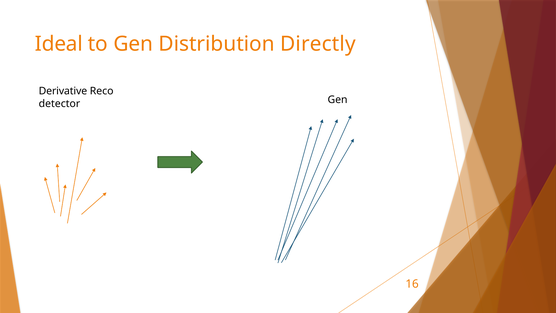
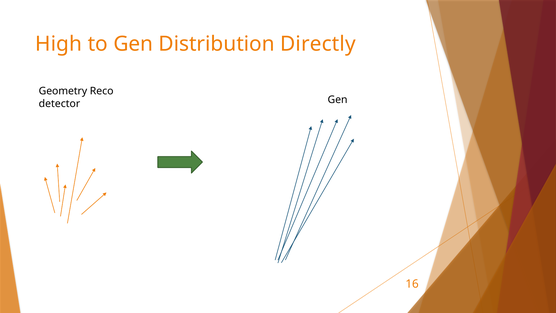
Ideal: Ideal -> High
Derivative: Derivative -> Geometry
